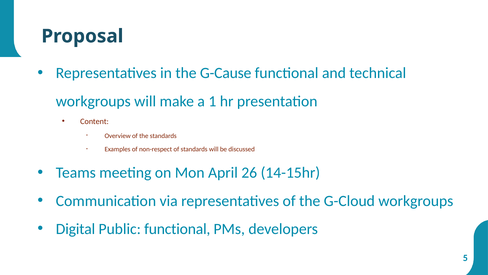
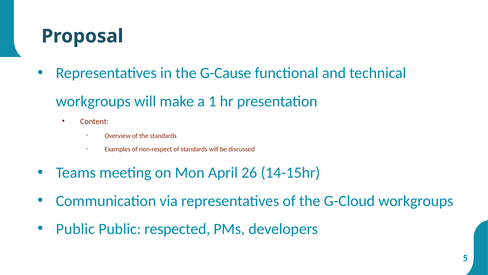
Digital at (76, 229): Digital -> Public
Public functional: functional -> respected
